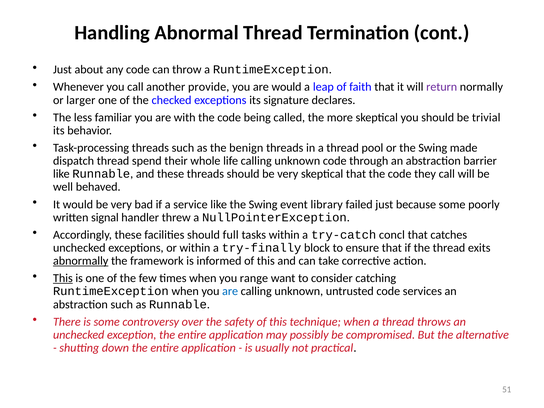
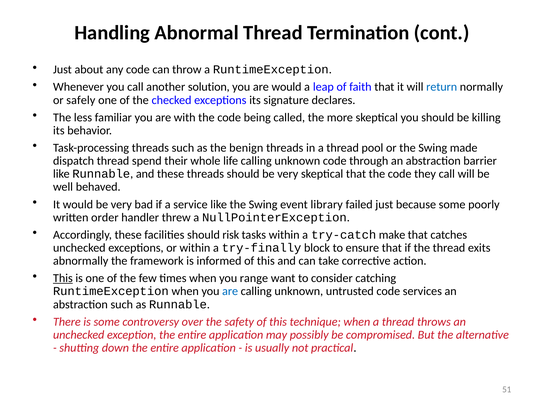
provide: provide -> solution
return colour: purple -> blue
larger: larger -> safely
trivial: trivial -> killing
signal: signal -> order
full: full -> risk
concl: concl -> make
abnormally underline: present -> none
